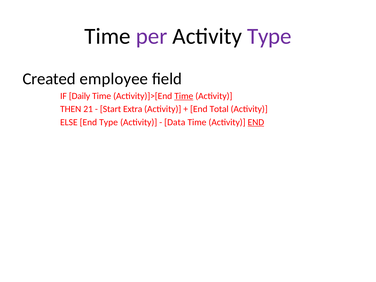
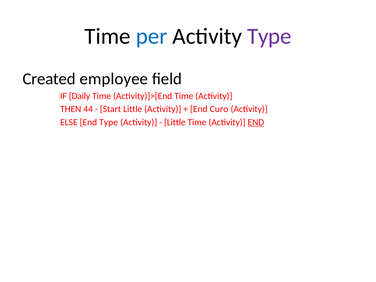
per colour: purple -> blue
Time at (184, 96) underline: present -> none
21: 21 -> 44
Start Extra: Extra -> Little
Total: Total -> Curo
Data at (175, 122): Data -> Little
